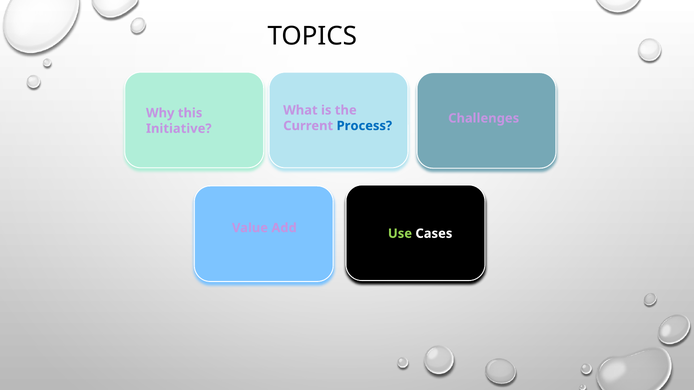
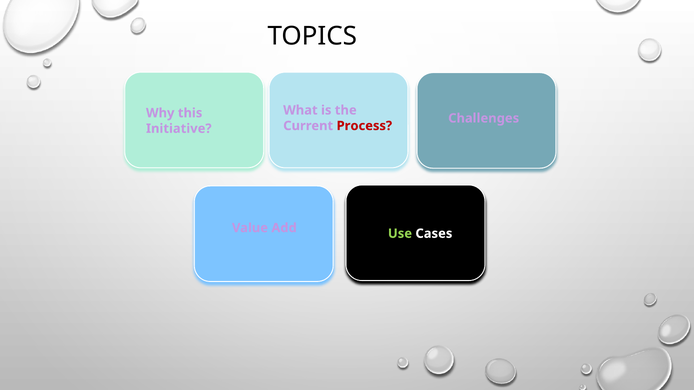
Process colour: blue -> red
